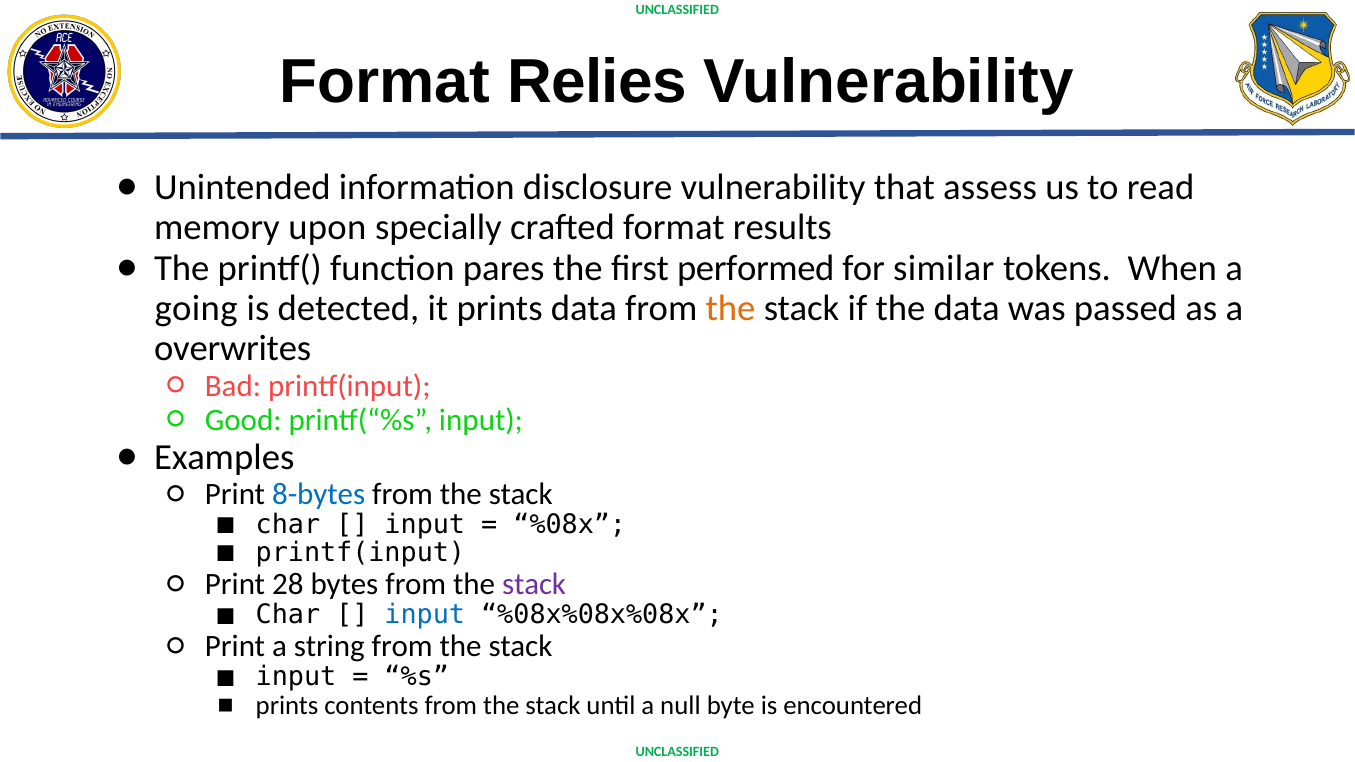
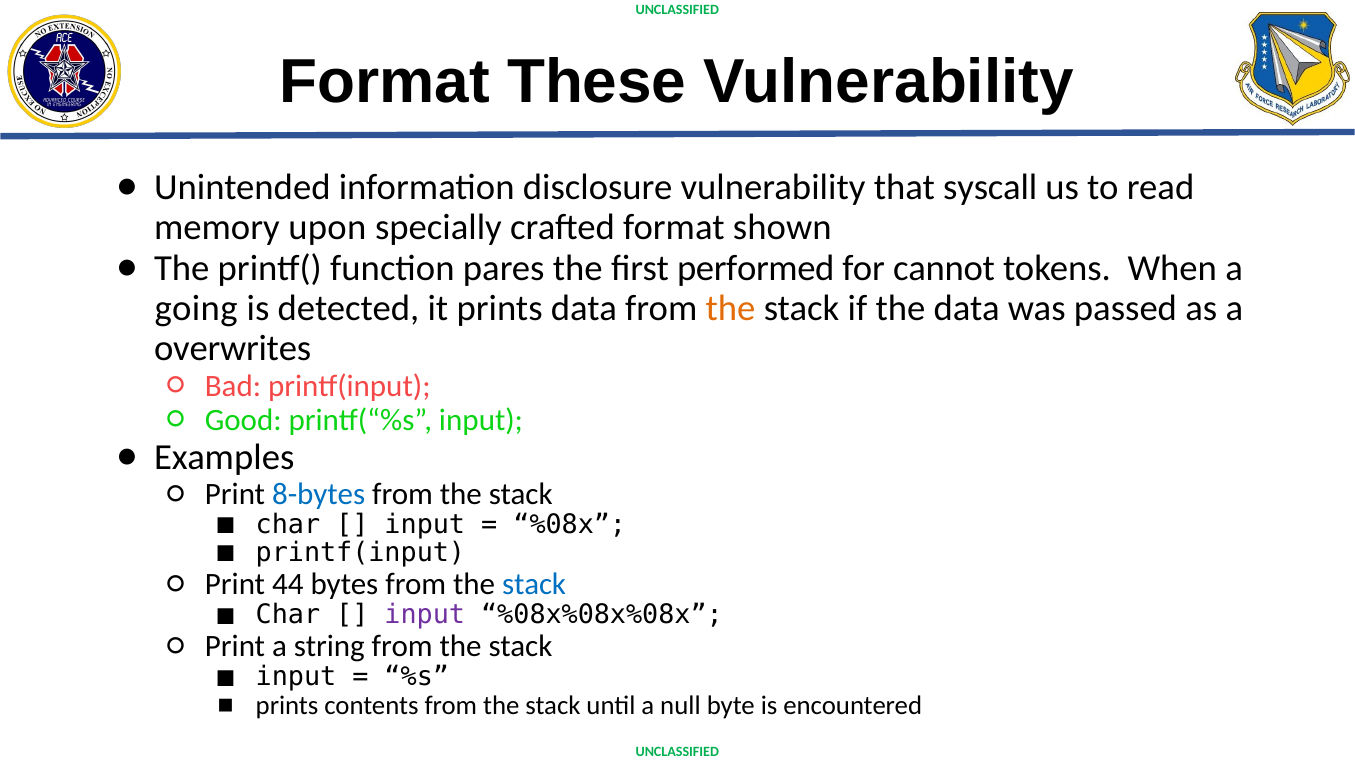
Relies: Relies -> These
assess: assess -> syscall
results: results -> shown
similar: similar -> cannot
28: 28 -> 44
stack at (534, 585) colour: purple -> blue
input at (425, 615) colour: blue -> purple
